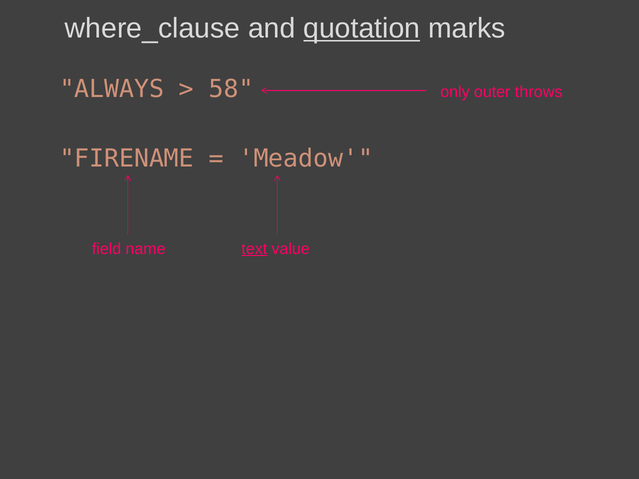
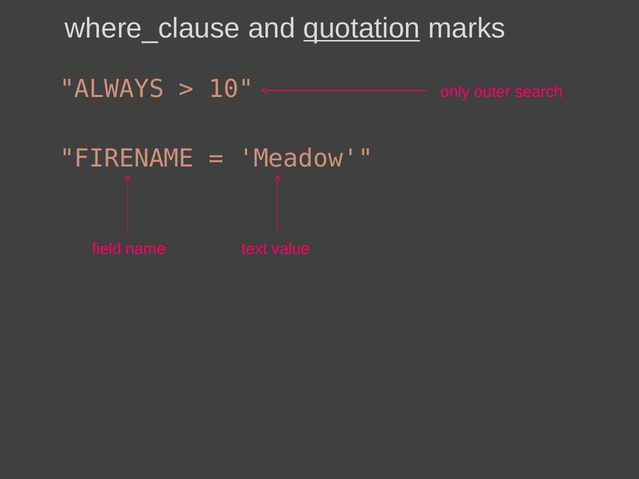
58: 58 -> 10
throws: throws -> search
text underline: present -> none
